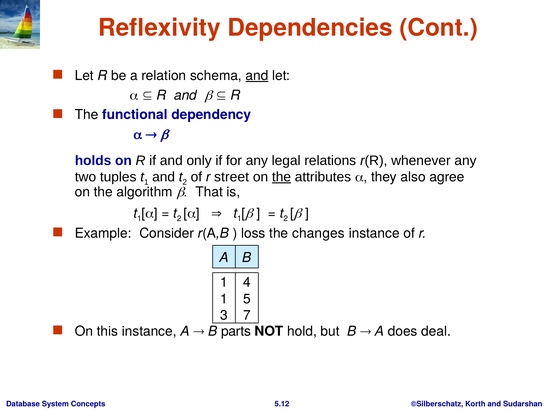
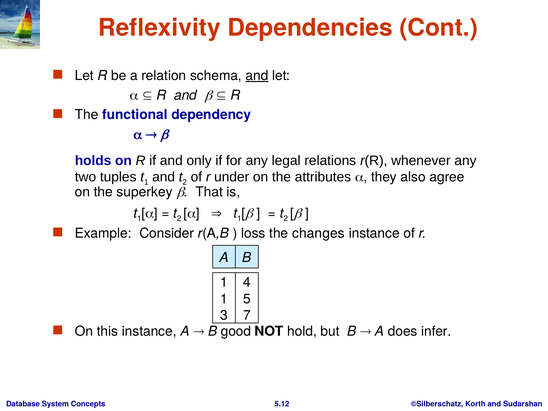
street: street -> under
the at (281, 177) underline: present -> none
algorithm: algorithm -> superkey
parts: parts -> good
deal: deal -> infer
